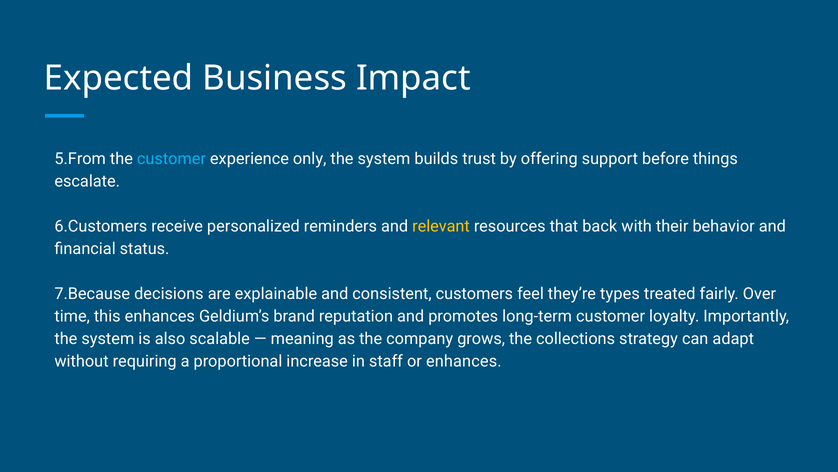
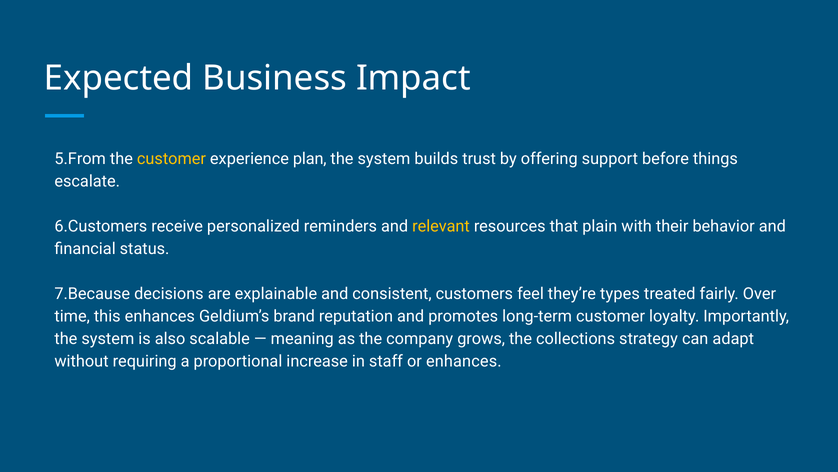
customer at (171, 159) colour: light blue -> yellow
only: only -> plan
back: back -> plain
